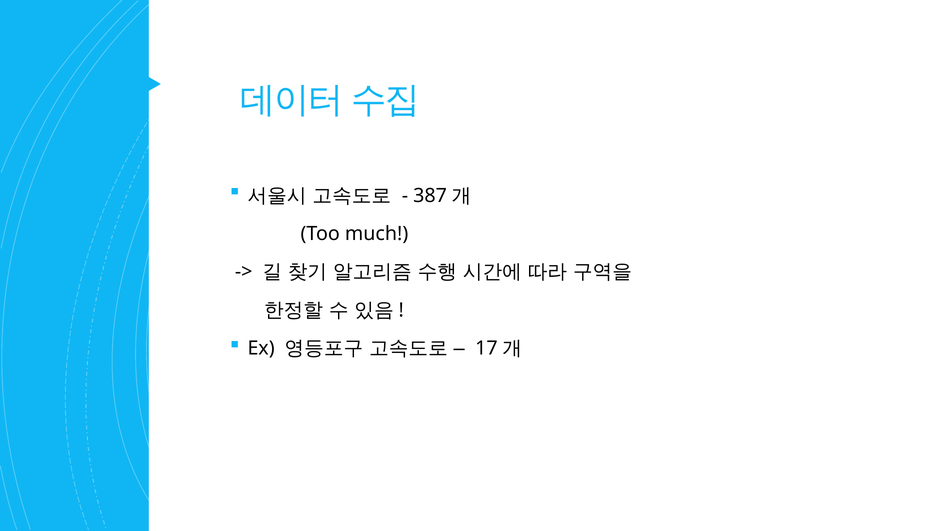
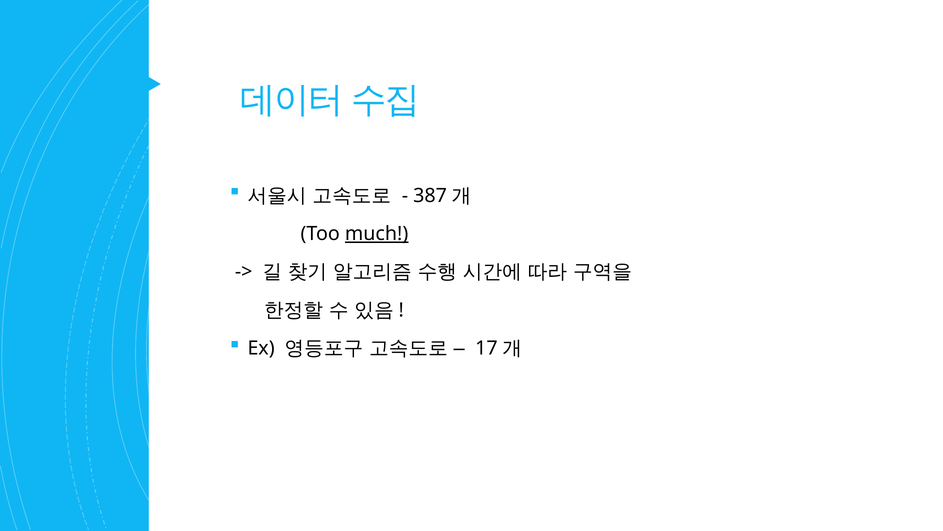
much underline: none -> present
